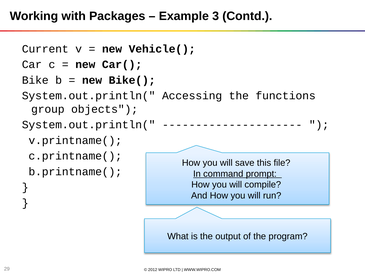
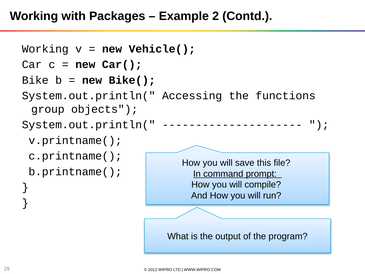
3: 3 -> 2
Current at (45, 49): Current -> Working
